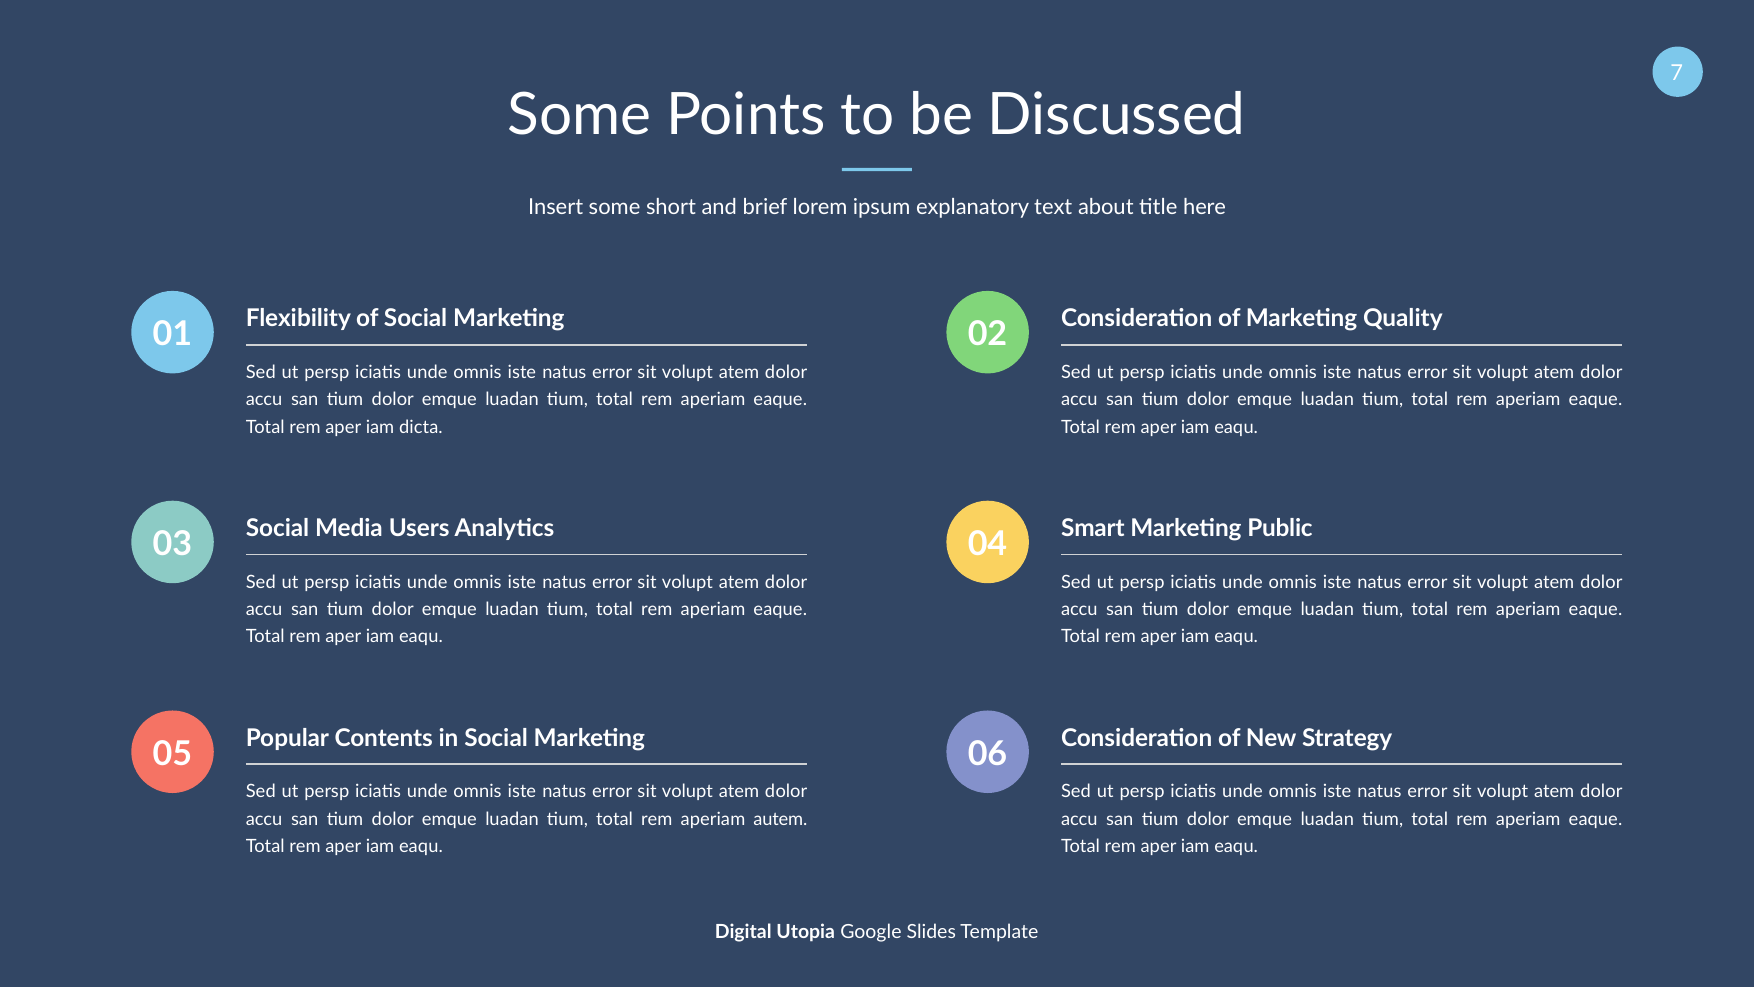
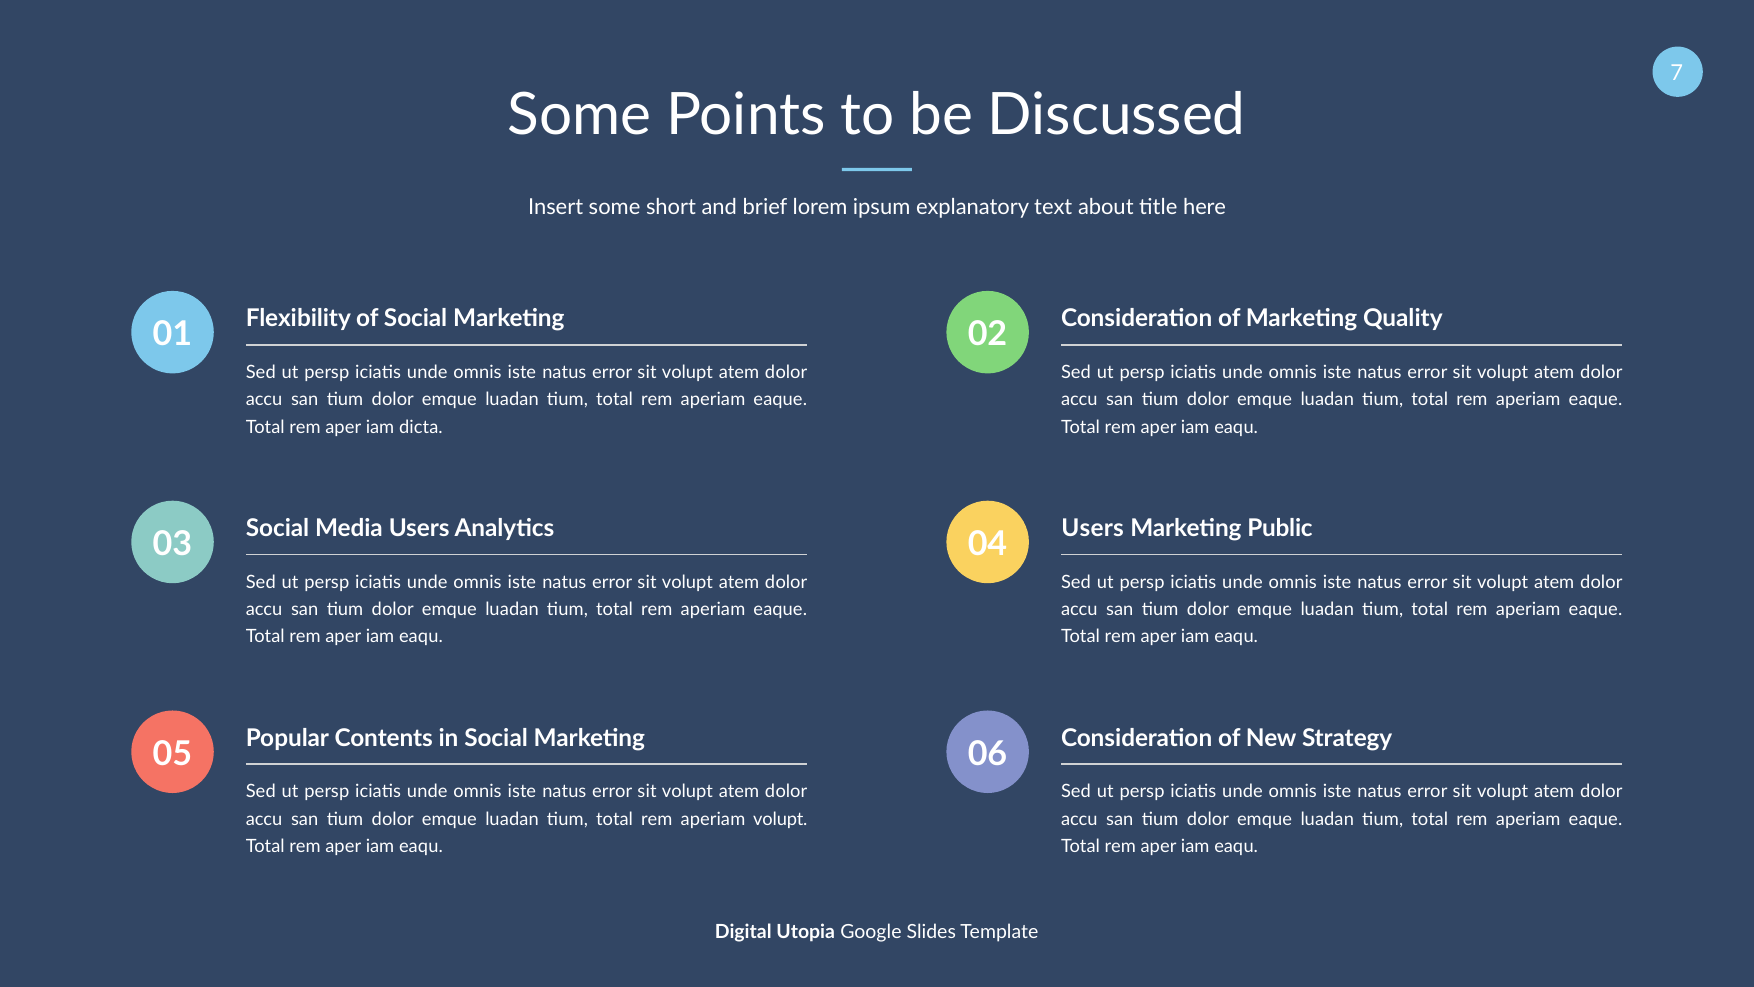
03 Smart: Smart -> Users
aperiam autem: autem -> volupt
